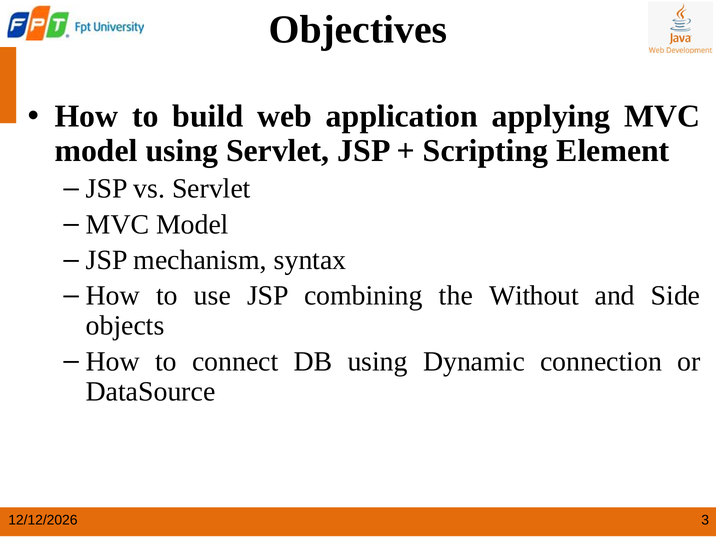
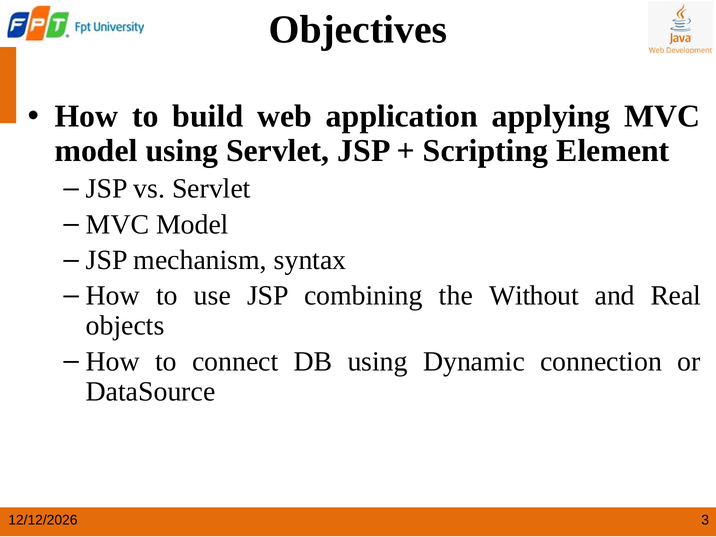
Side: Side -> Real
